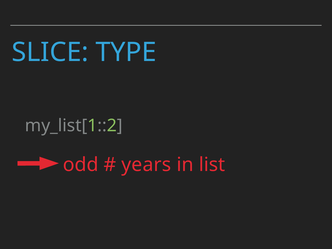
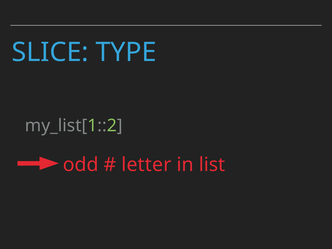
years: years -> letter
